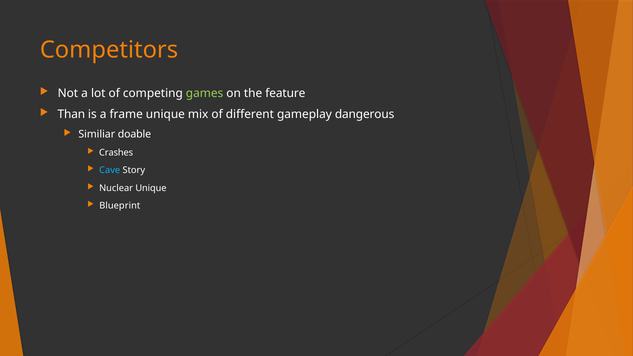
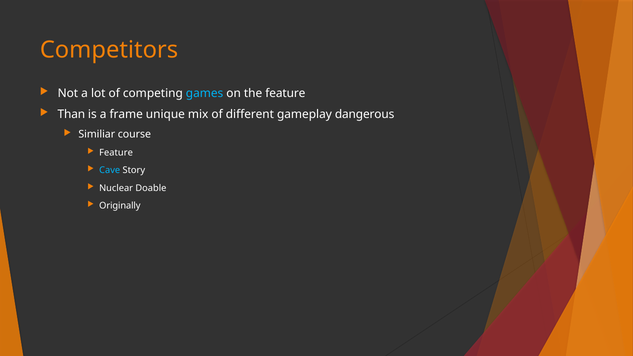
games colour: light green -> light blue
doable: doable -> course
Crashes at (116, 153): Crashes -> Feature
Nuclear Unique: Unique -> Doable
Blueprint: Blueprint -> Originally
